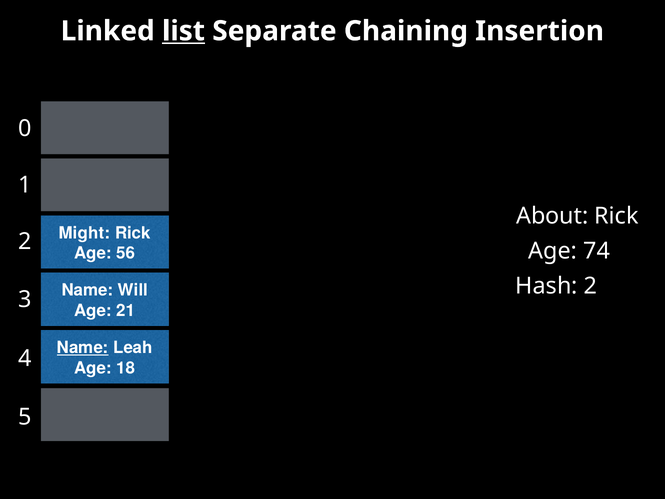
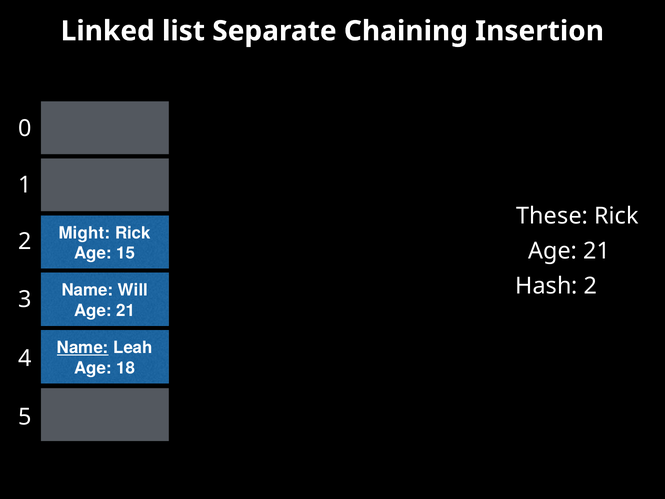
list underline: present -> none
About: About -> These
74 at (597, 251): 74 -> 21
56: 56 -> 15
